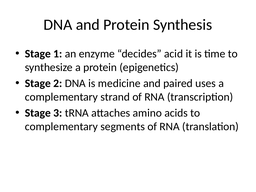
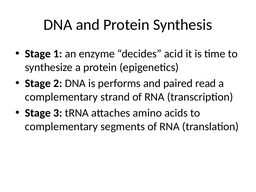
medicine: medicine -> performs
uses: uses -> read
